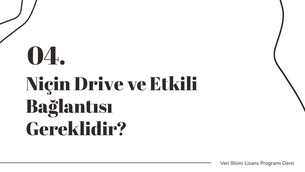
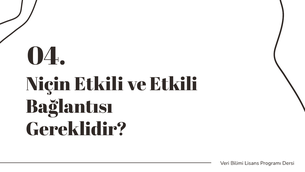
Niçin Drive: Drive -> Etkili
